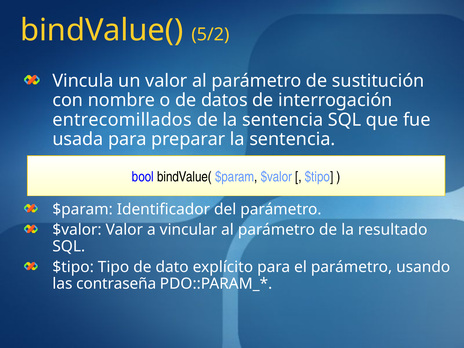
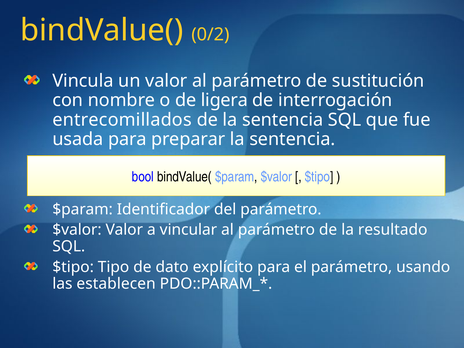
5/2: 5/2 -> 0/2
datos: datos -> ligera
contraseña: contraseña -> establecen
